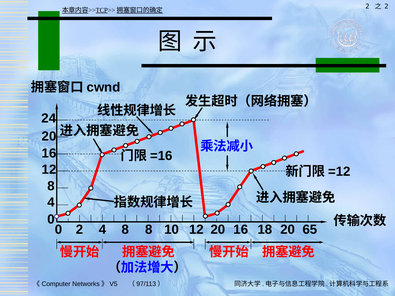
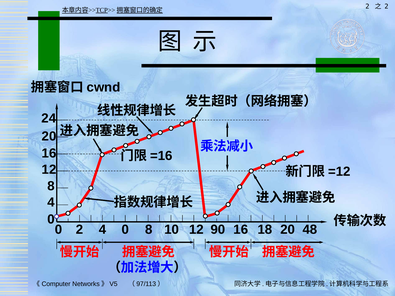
2 4 8: 8 -> 0
12 20: 20 -> 90
65: 65 -> 48
